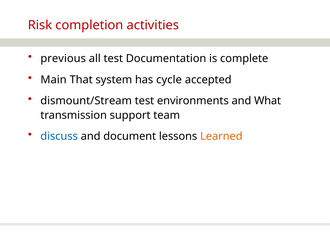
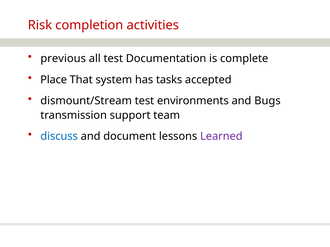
Main: Main -> Place
cycle: cycle -> tasks
What: What -> Bugs
Learned colour: orange -> purple
